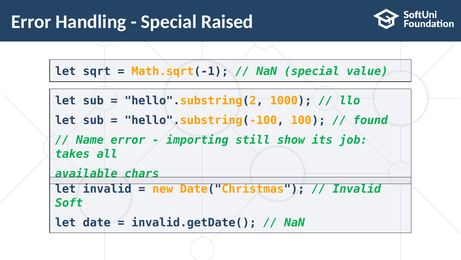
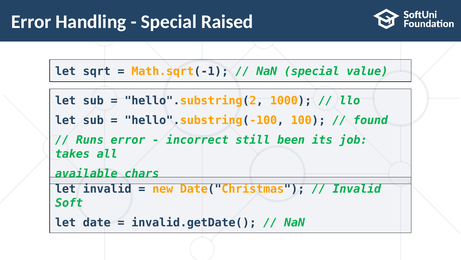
Name: Name -> Runs
importing: importing -> incorrect
show: show -> been
